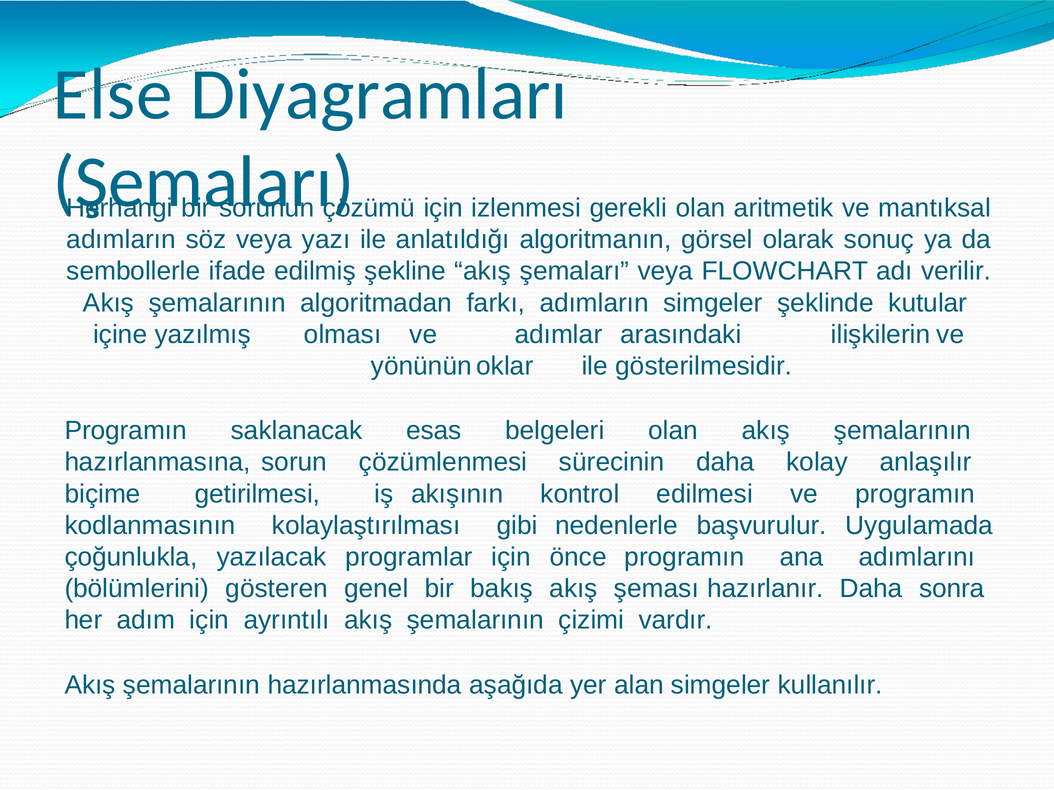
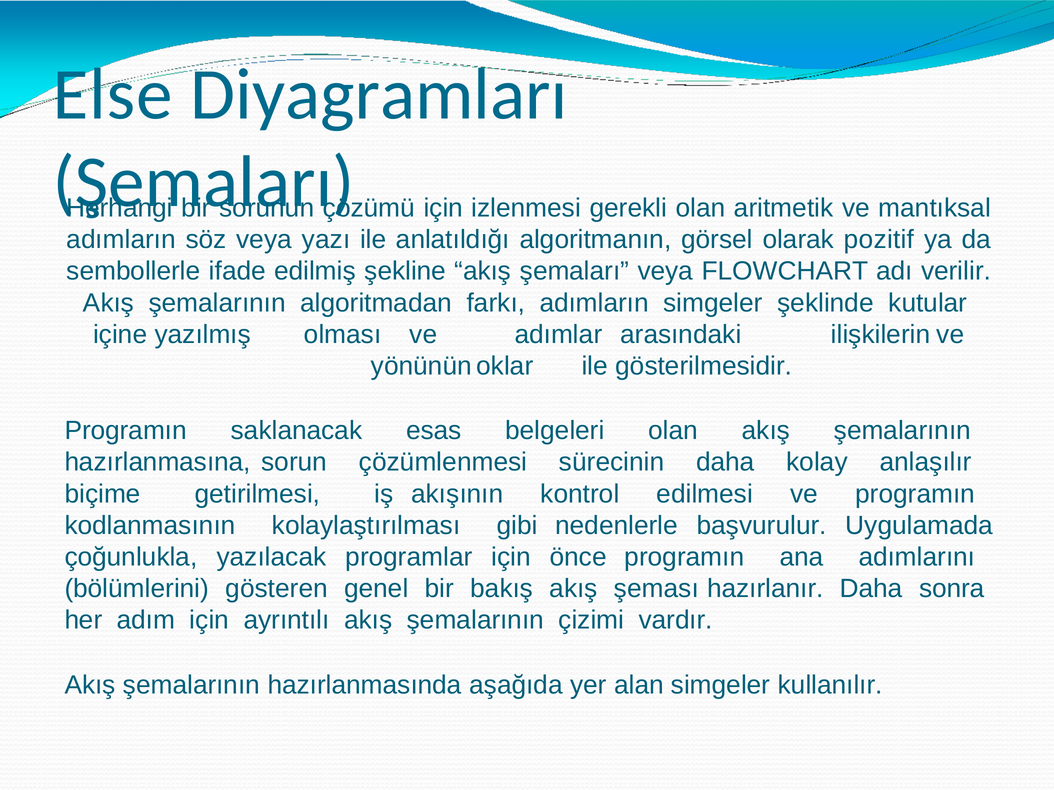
sonuç: sonuç -> pozitif
